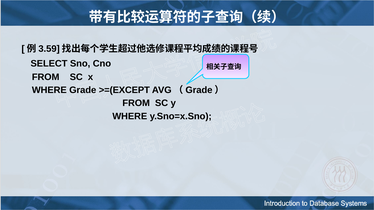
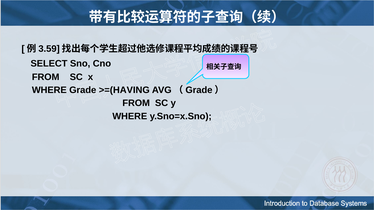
>=(EXCEPT: >=(EXCEPT -> >=(HAVING
